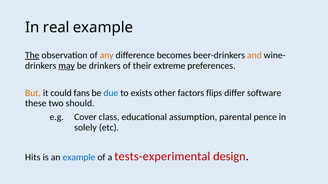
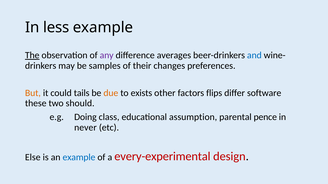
real: real -> less
any colour: orange -> purple
becomes: becomes -> averages
and colour: orange -> blue
may underline: present -> none
be drinkers: drinkers -> samples
extreme: extreme -> changes
fans: fans -> tails
due colour: blue -> orange
Cover: Cover -> Doing
solely: solely -> never
Hits: Hits -> Else
tests-experimental: tests-experimental -> every-experimental
